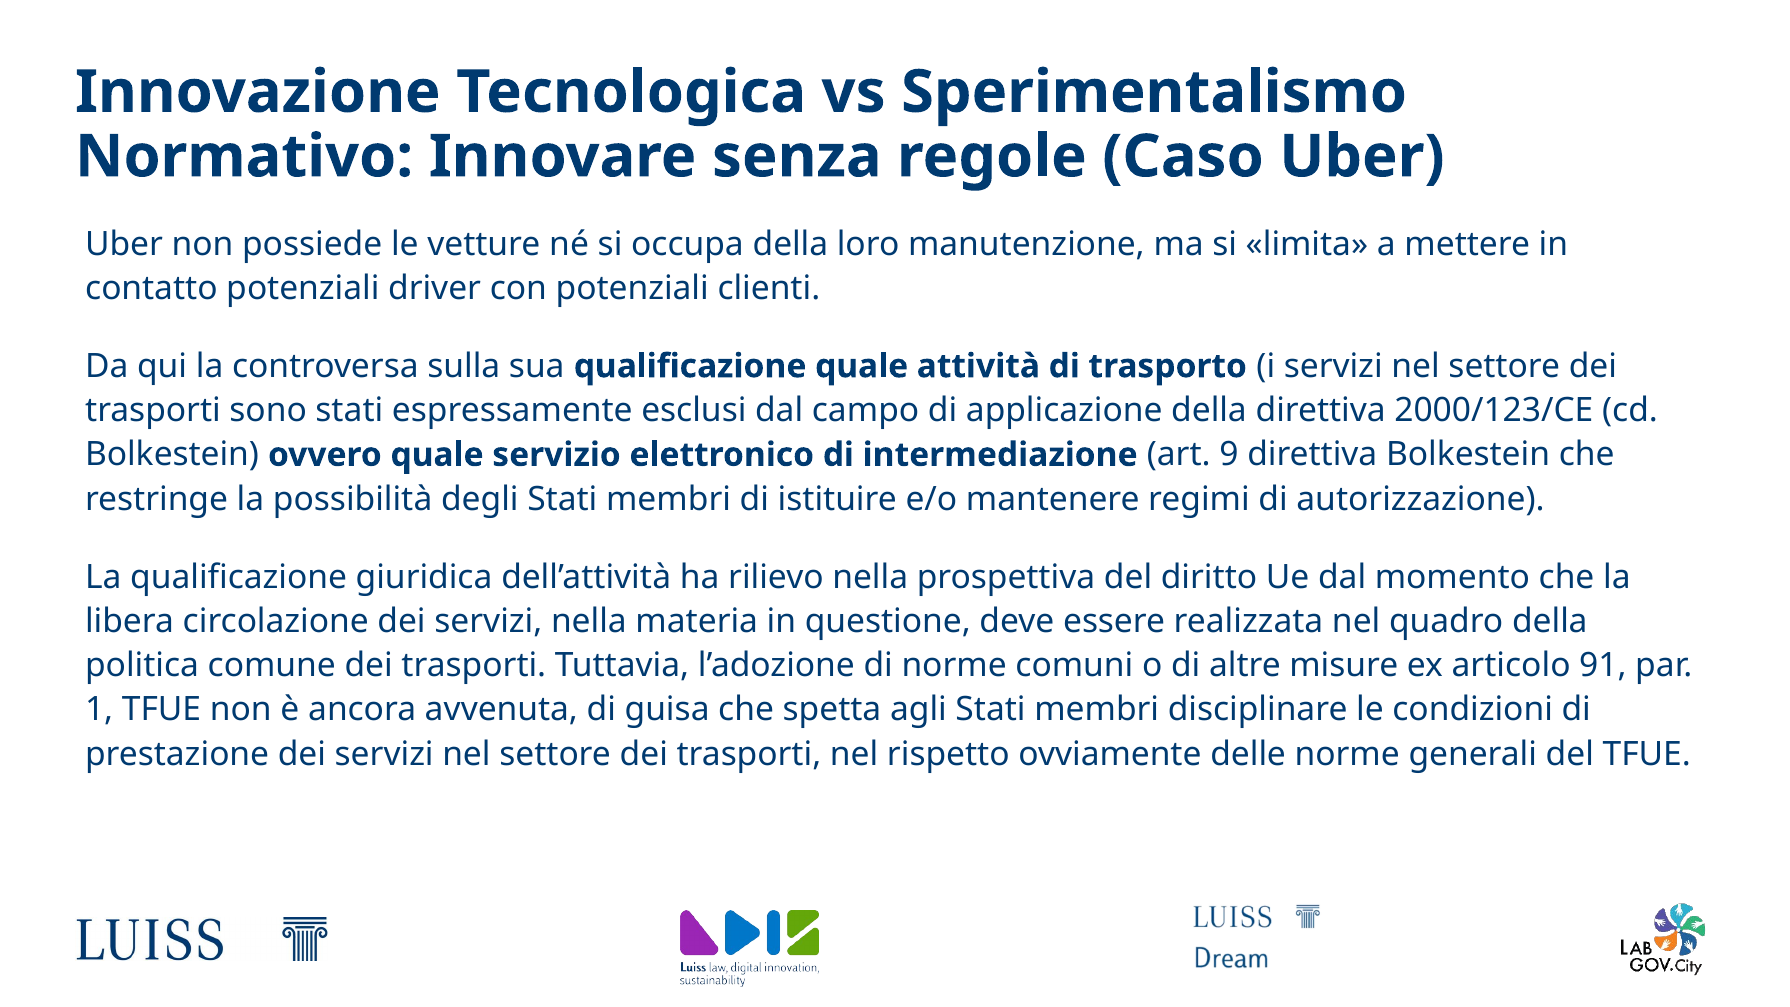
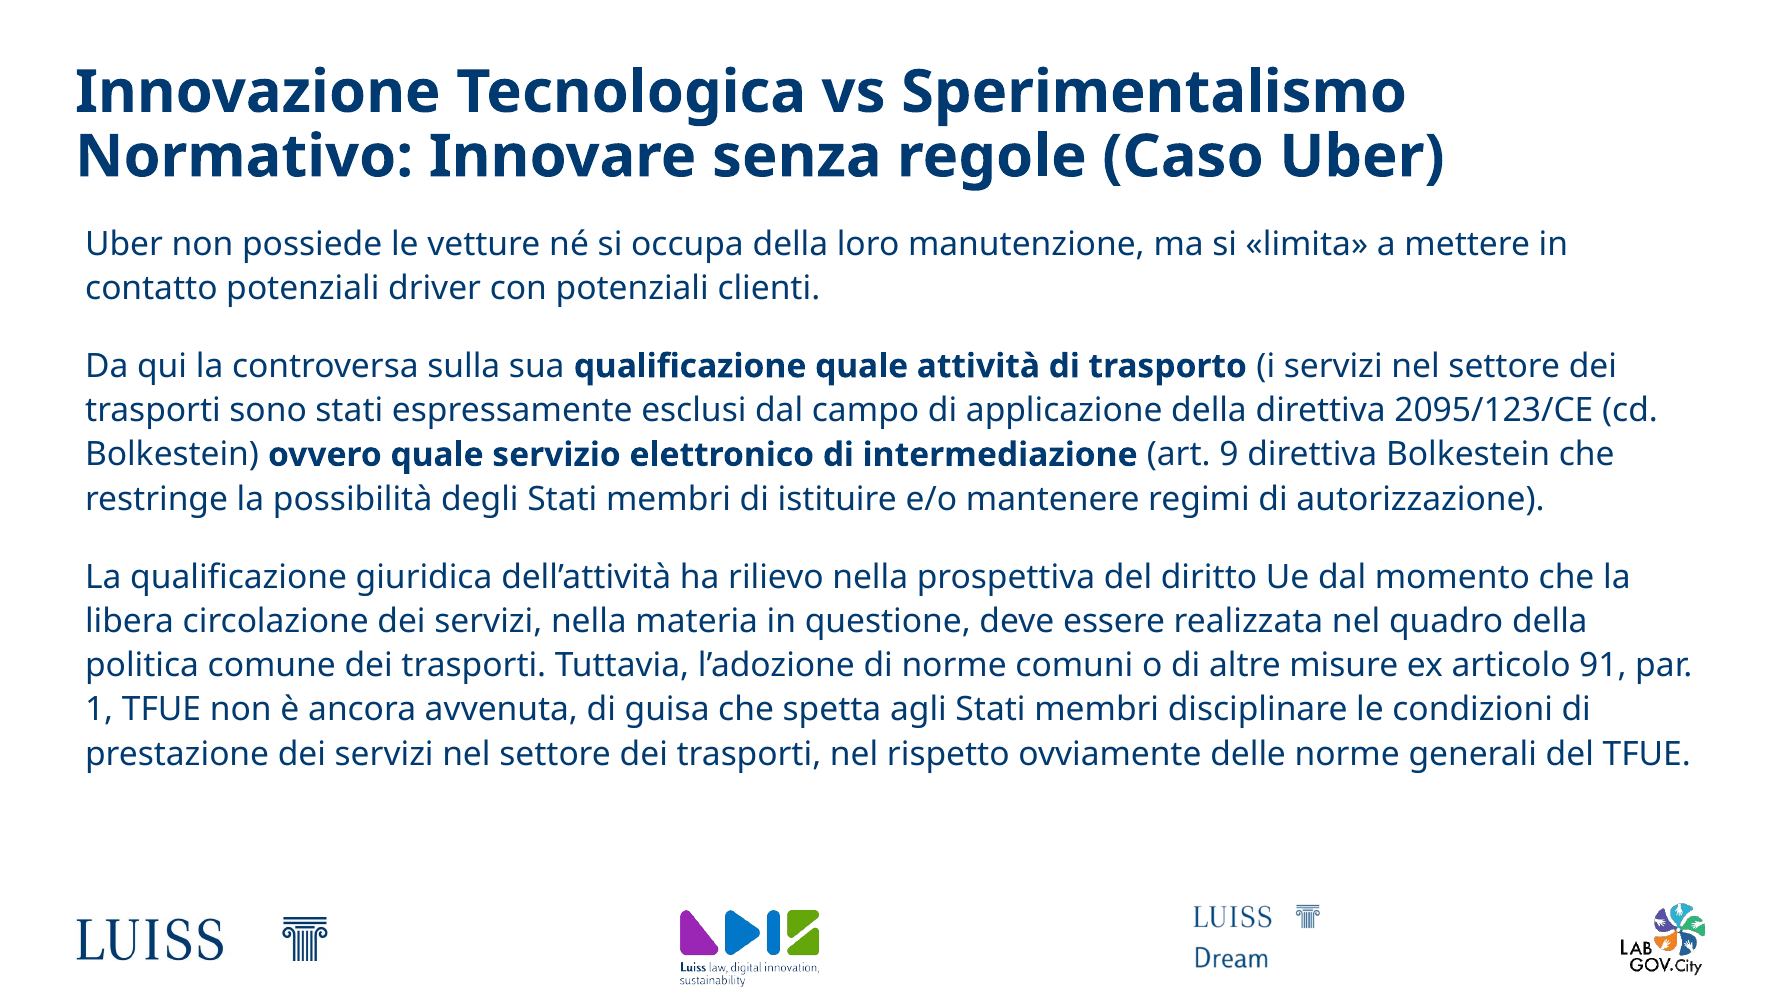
2000/123/CE: 2000/123/CE -> 2095/123/CE
